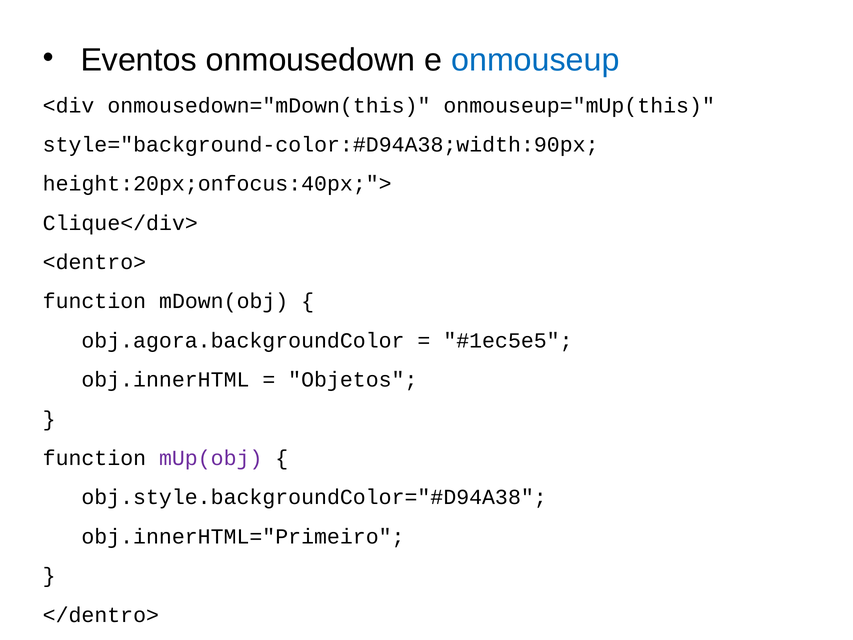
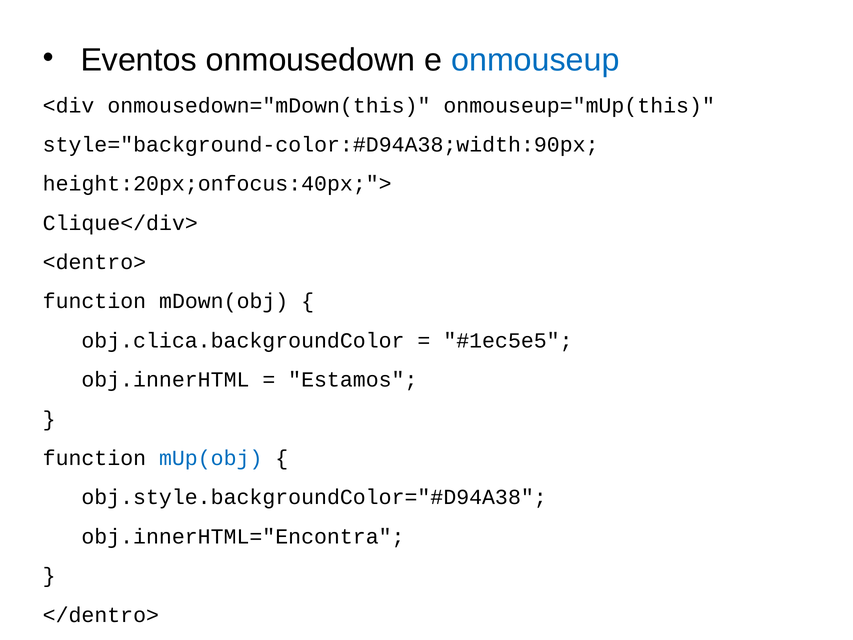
obj.agora.backgroundColor: obj.agora.backgroundColor -> obj.clica.backgroundColor
Objetos: Objetos -> Estamos
mUp(obj colour: purple -> blue
obj.innerHTML="Primeiro: obj.innerHTML="Primeiro -> obj.innerHTML="Encontra
